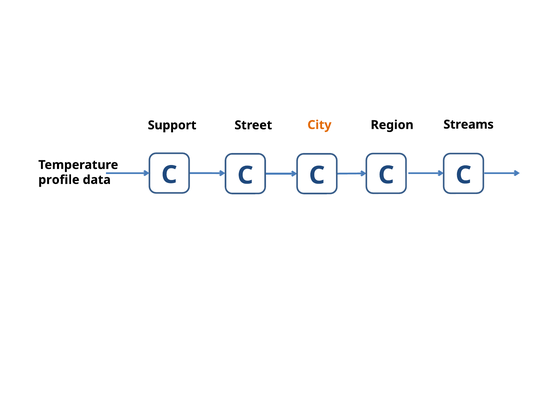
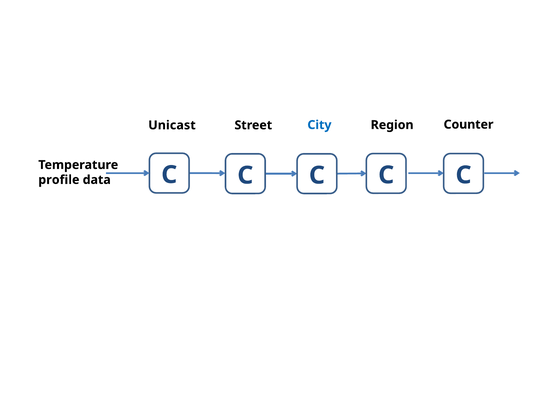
Support: Support -> Unicast
City colour: orange -> blue
Streams: Streams -> Counter
